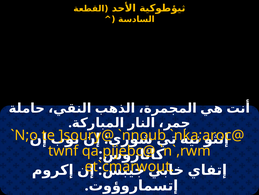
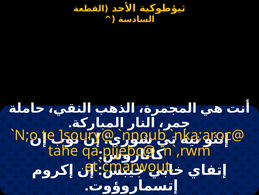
twnf: twnf -> tahe
